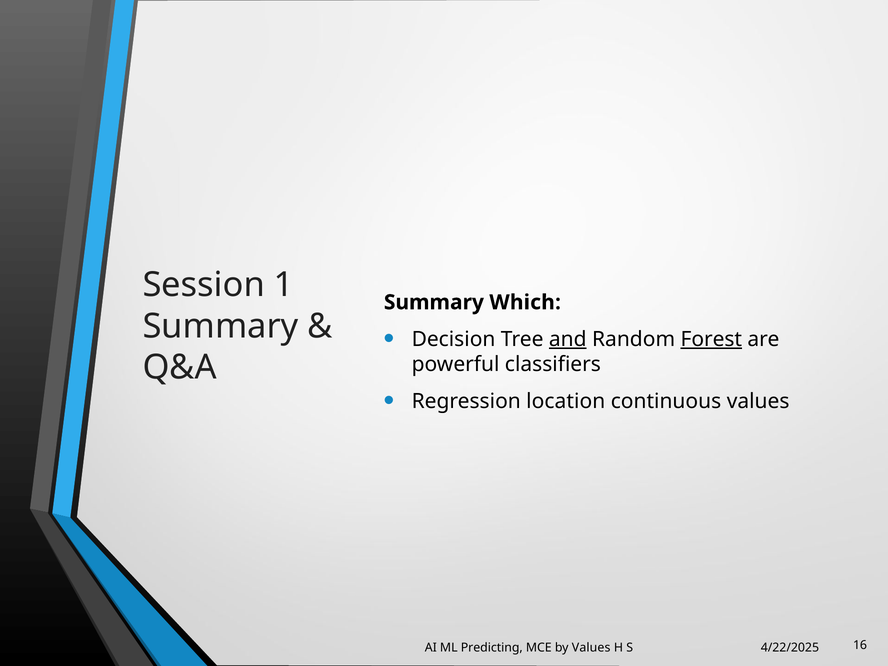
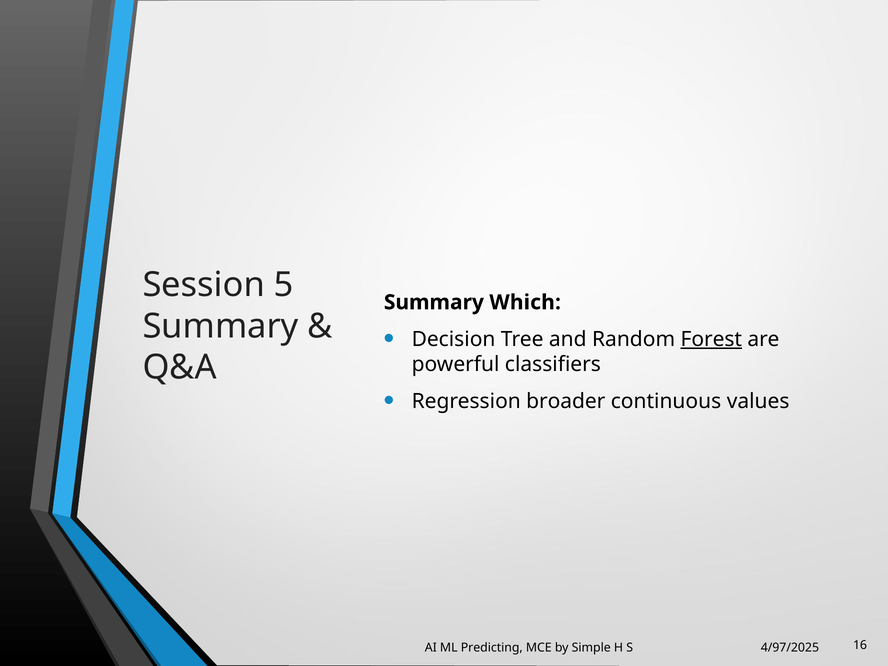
1: 1 -> 5
and underline: present -> none
location: location -> broader
by Values: Values -> Simple
4/22/2025: 4/22/2025 -> 4/97/2025
